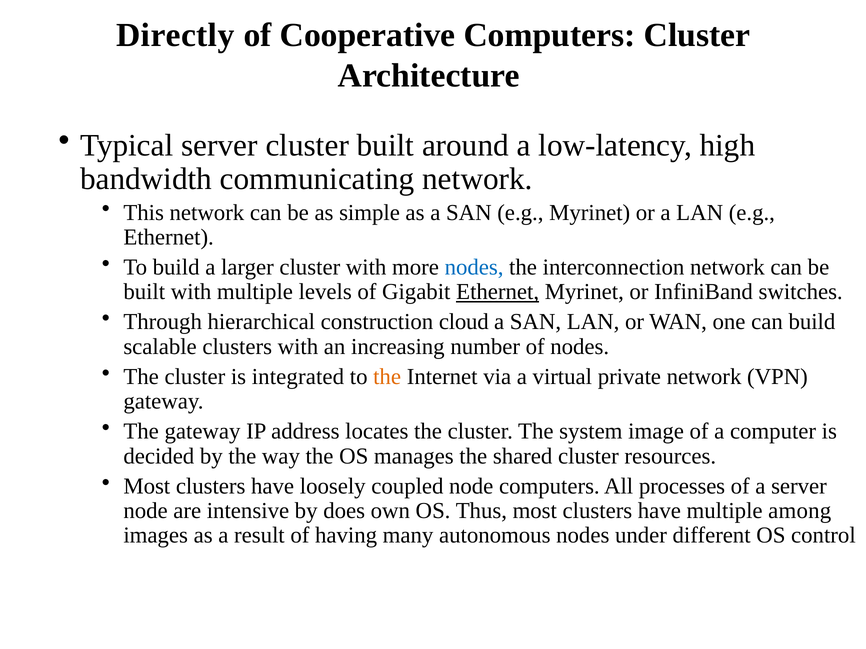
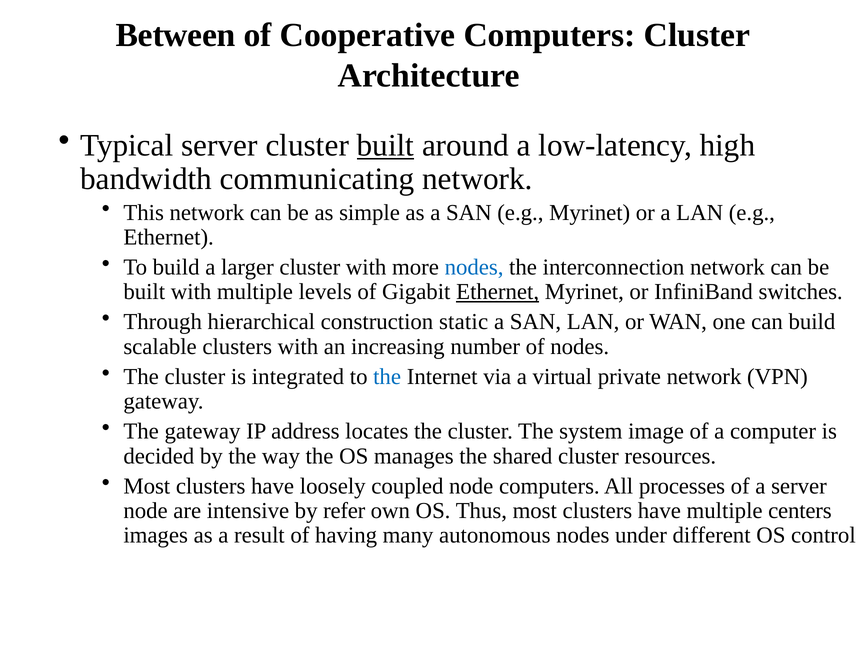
Directly: Directly -> Between
built at (385, 145) underline: none -> present
cloud: cloud -> static
the at (387, 377) colour: orange -> blue
does: does -> refer
among: among -> centers
